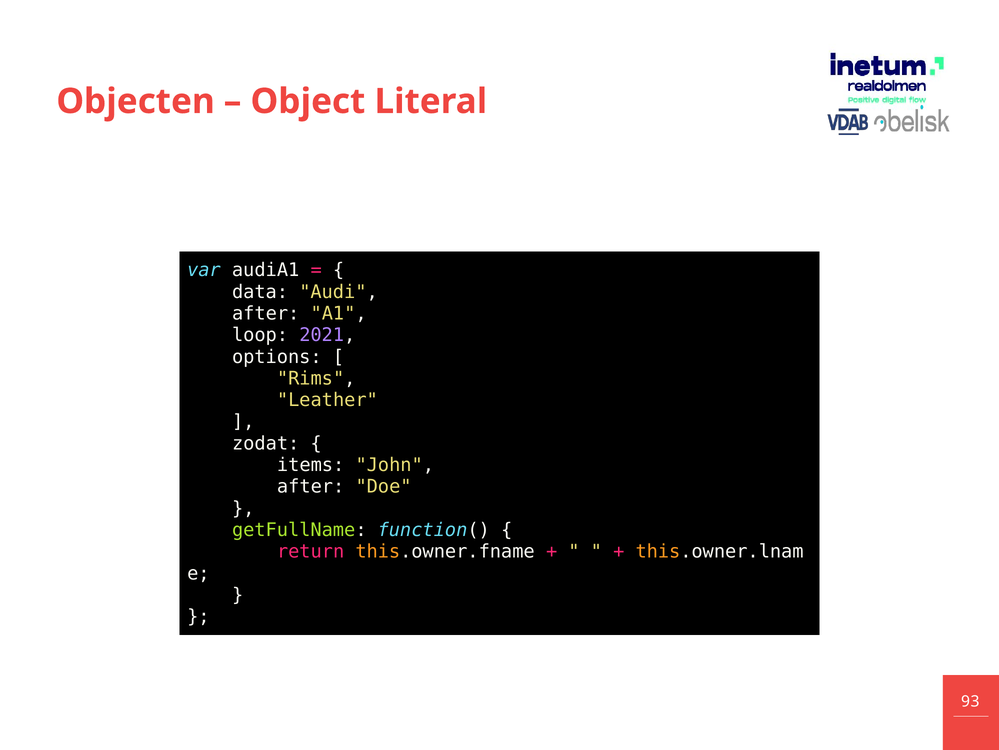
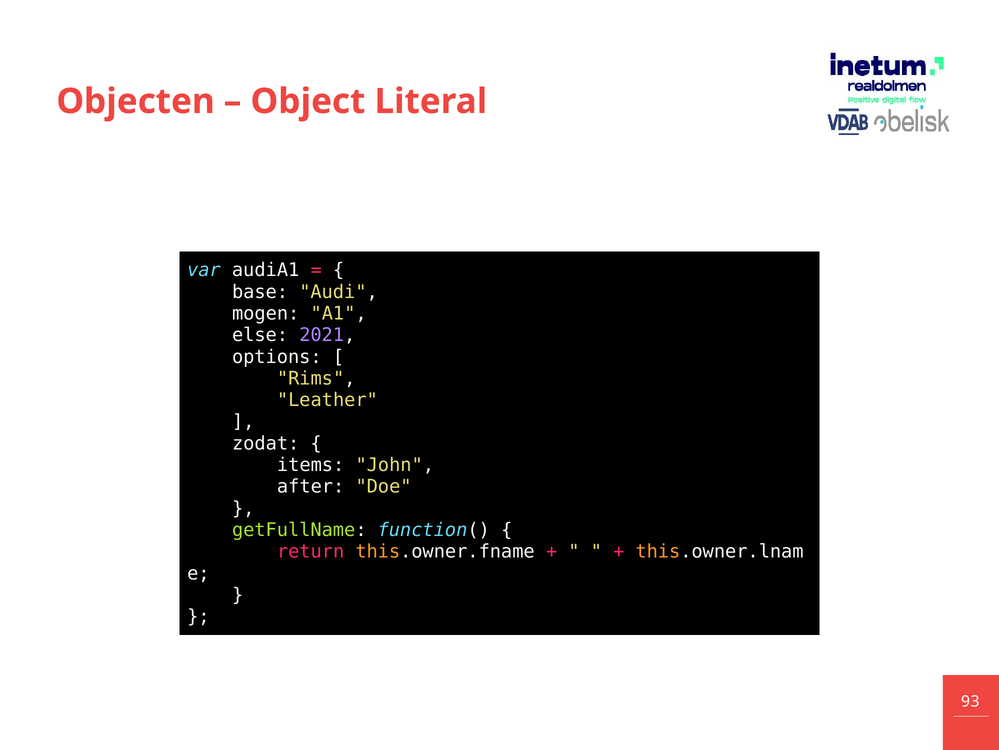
data: data -> base
after at (266, 313): after -> mogen
loop: loop -> else
